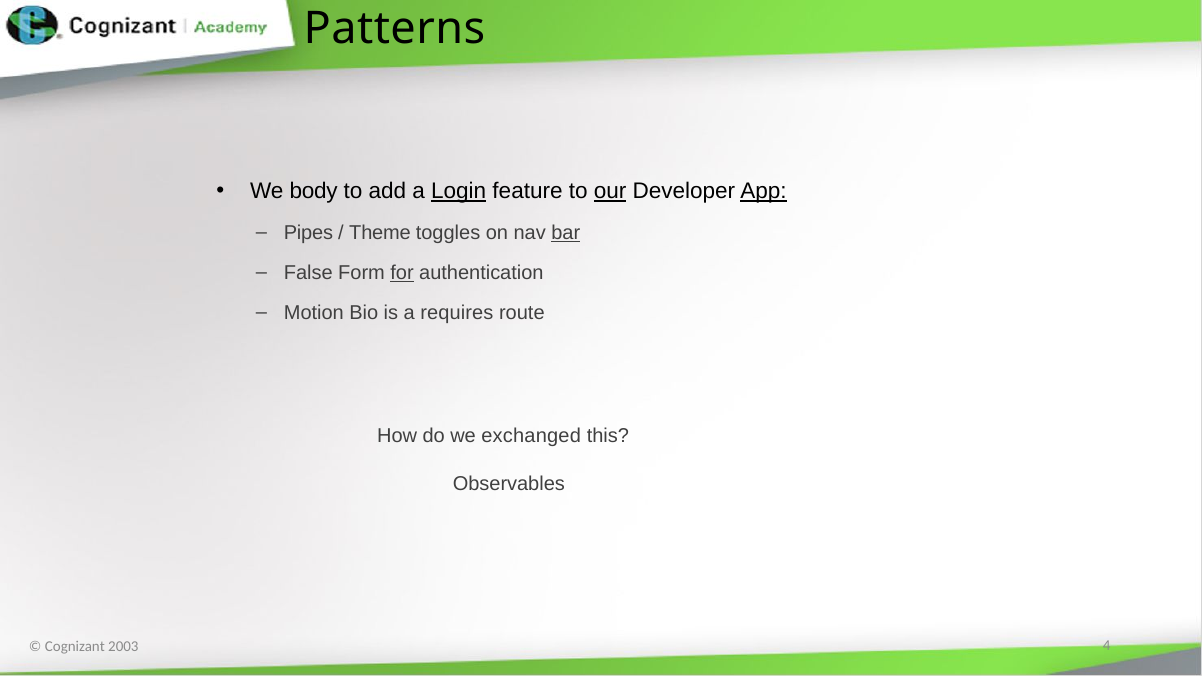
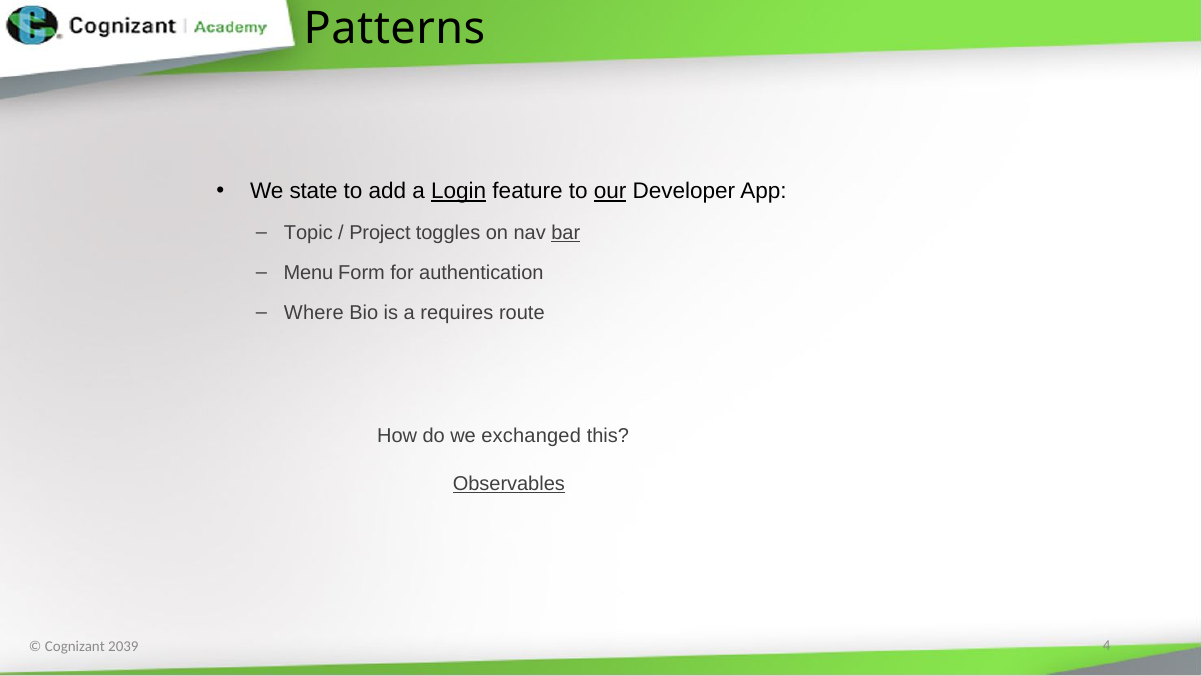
body: body -> state
App underline: present -> none
Pipes: Pipes -> Topic
Theme: Theme -> Project
False: False -> Menu
for underline: present -> none
Motion: Motion -> Where
Observables underline: none -> present
2003: 2003 -> 2039
